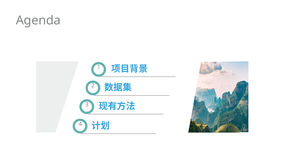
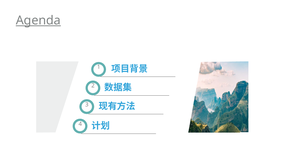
Agenda underline: none -> present
